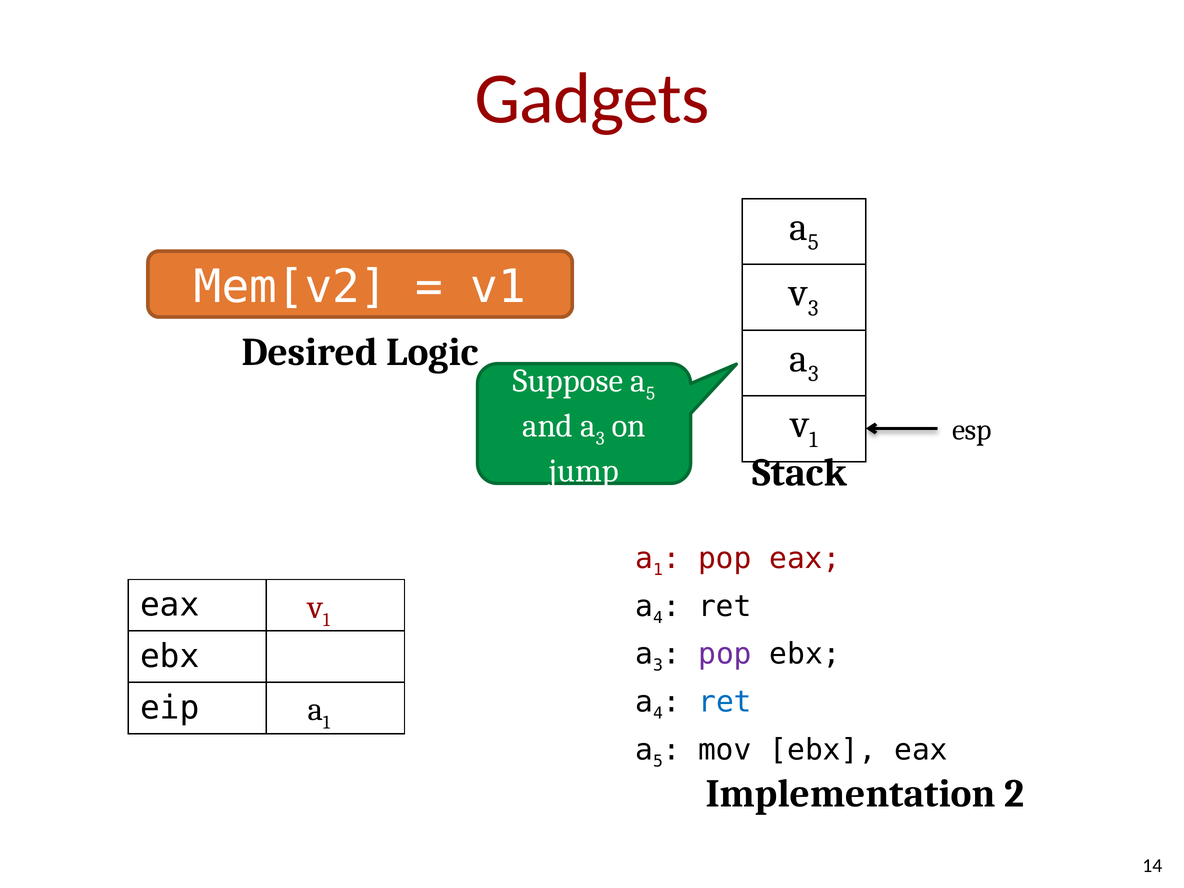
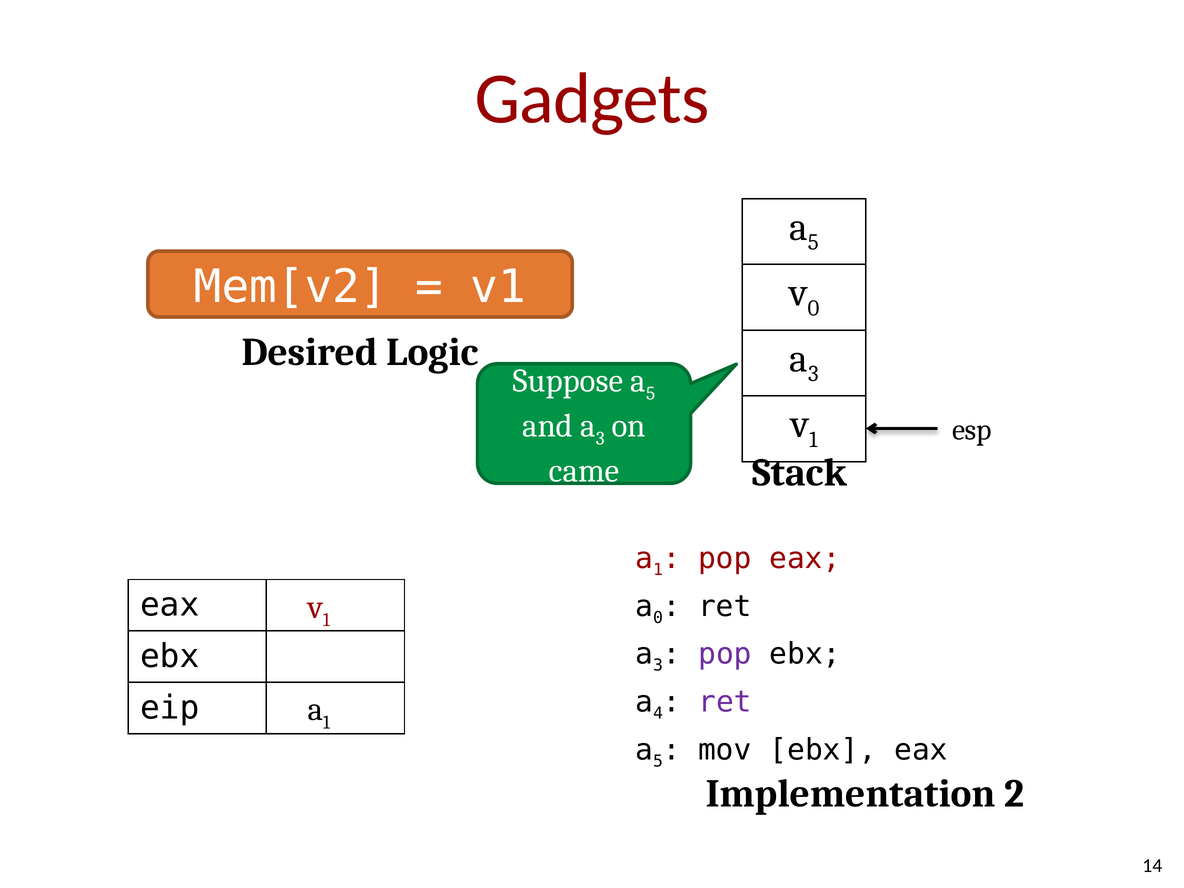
3 at (813, 308): 3 -> 0
jump: jump -> came
4 at (658, 618): 4 -> 0
ret at (725, 702) colour: blue -> purple
